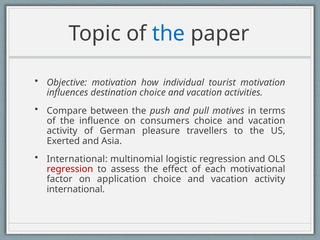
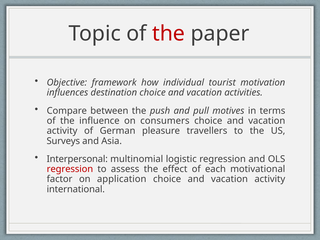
the at (169, 33) colour: blue -> red
Objective motivation: motivation -> framework
Exerted: Exerted -> Surveys
International at (77, 159): International -> Interpersonal
